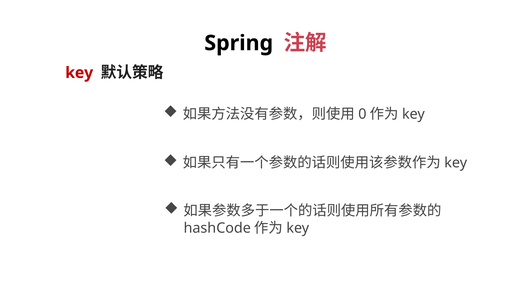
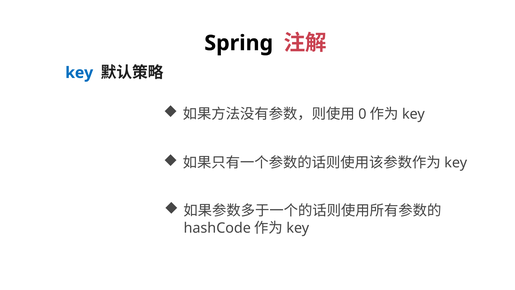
key at (79, 73) colour: red -> blue
